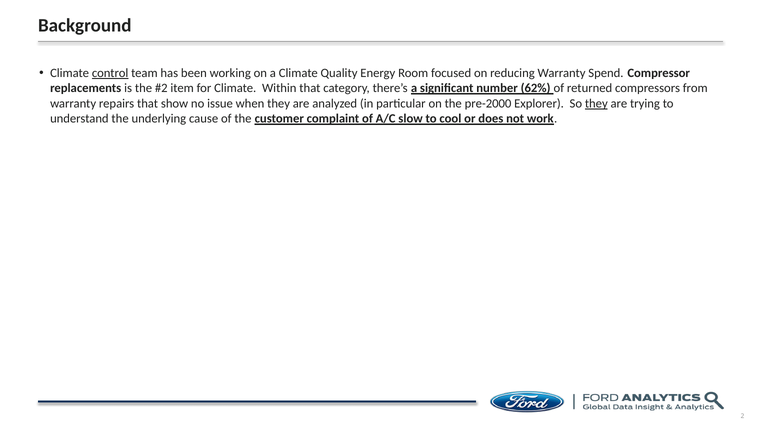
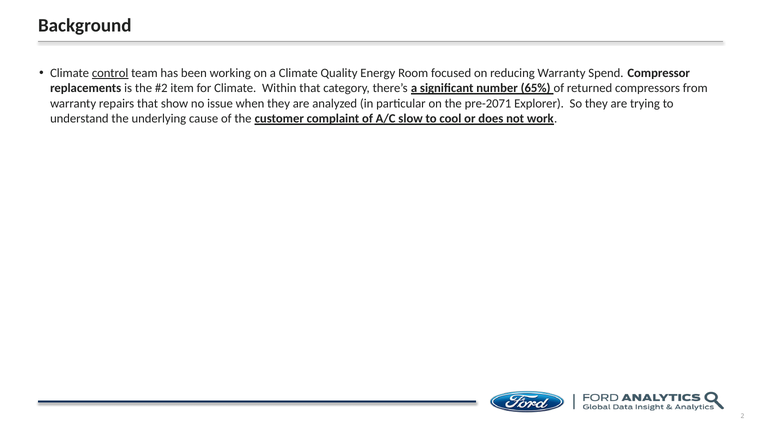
62%: 62% -> 65%
pre-2000: pre-2000 -> pre-2071
they at (596, 103) underline: present -> none
